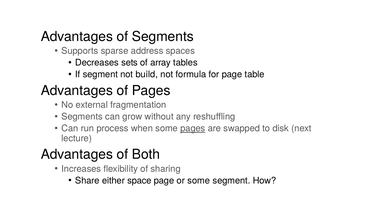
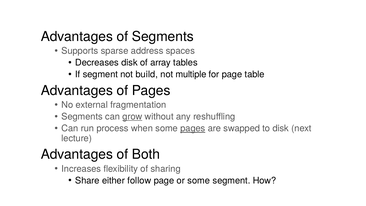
Decreases sets: sets -> disk
formula: formula -> multiple
grow underline: none -> present
space: space -> follow
